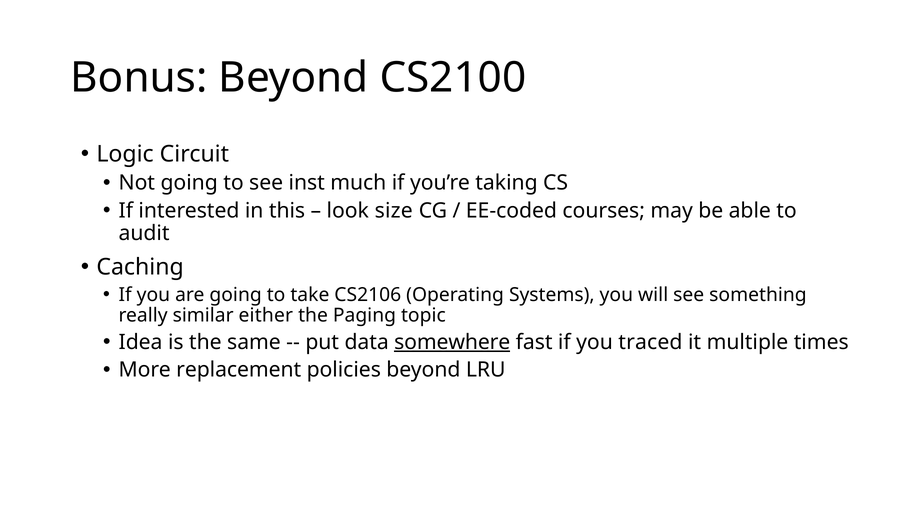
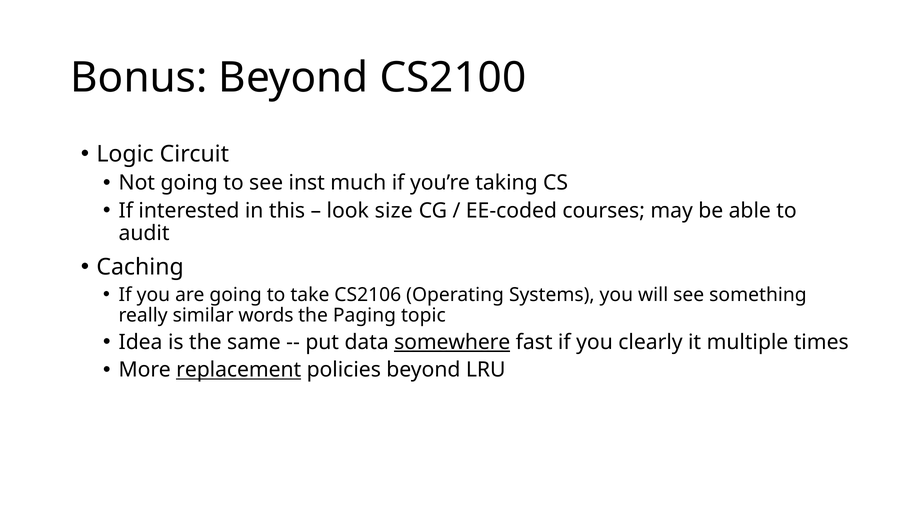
either: either -> words
traced: traced -> clearly
replacement underline: none -> present
